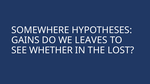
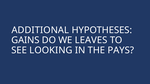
SOMEWHERE: SOMEWHERE -> ADDITIONAL
WHETHER: WHETHER -> LOOKING
LOST: LOST -> PAYS
